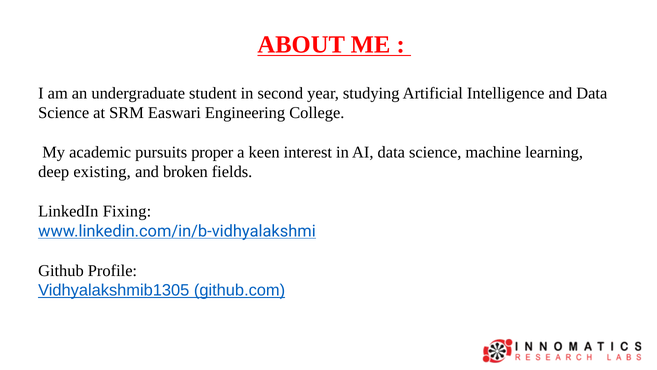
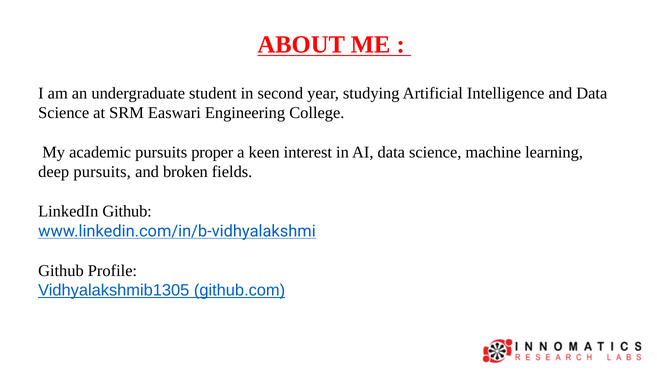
deep existing: existing -> pursuits
LinkedIn Fixing: Fixing -> Github
